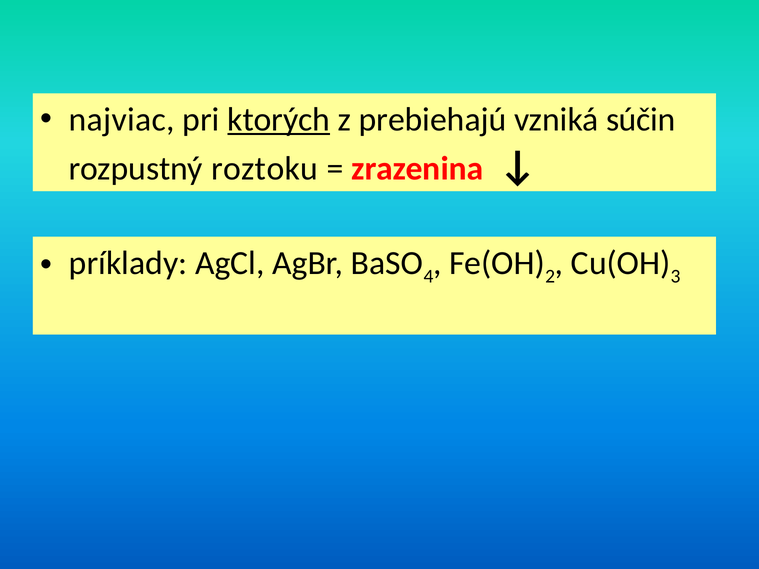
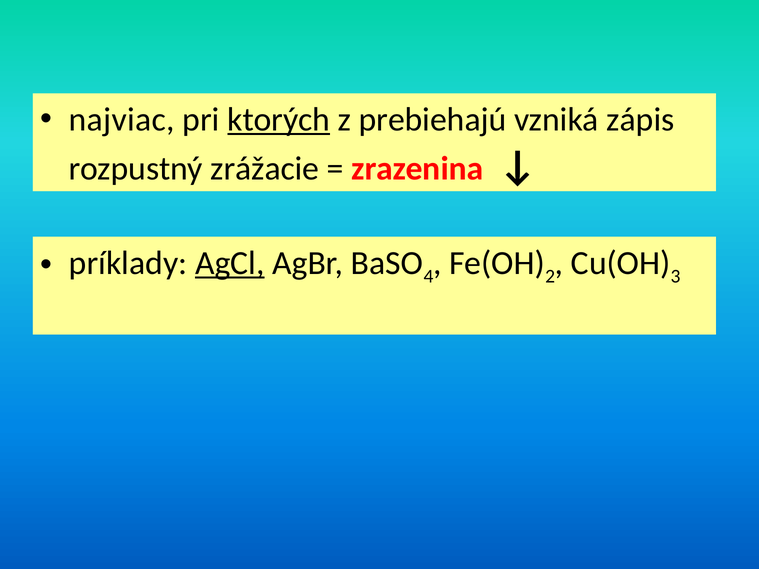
súčin: súčin -> zápis
roztoku: roztoku -> zrážacie
AgCl underline: none -> present
